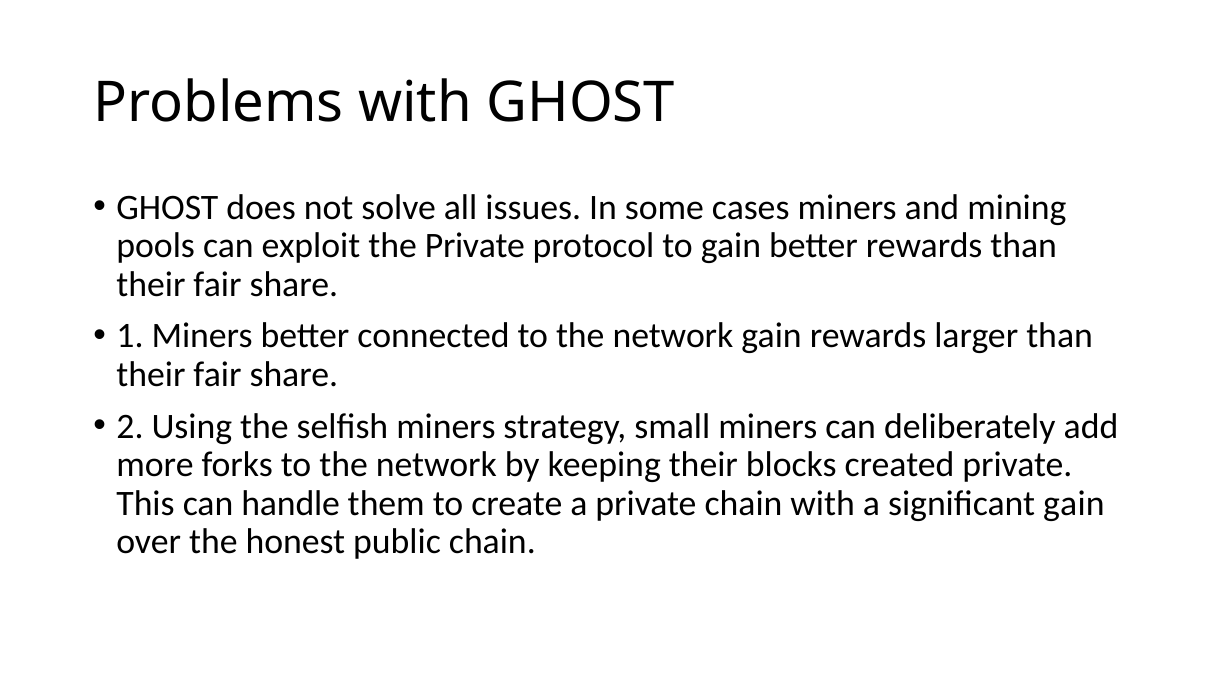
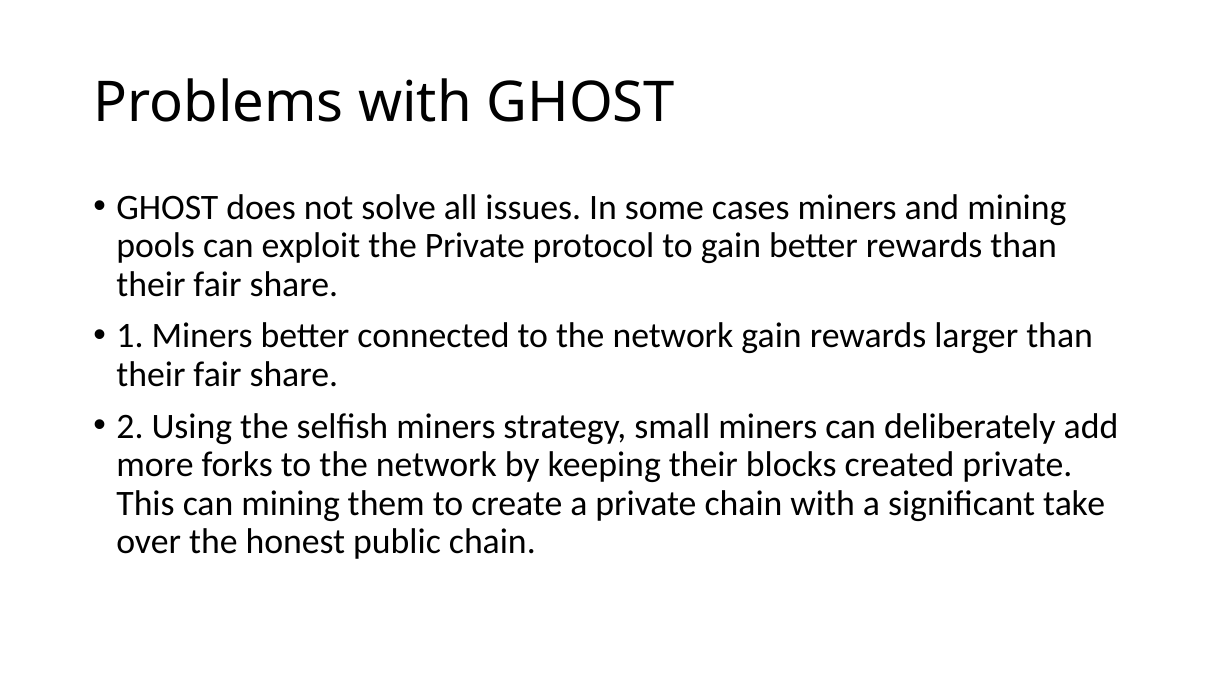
can handle: handle -> mining
significant gain: gain -> take
